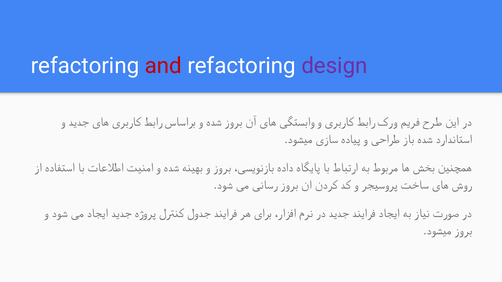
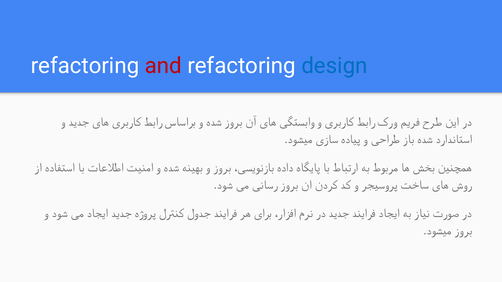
design colour: purple -> blue
